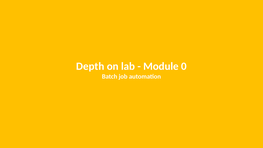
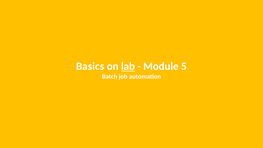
Depth: Depth -> Basics
lab underline: none -> present
0: 0 -> 5
